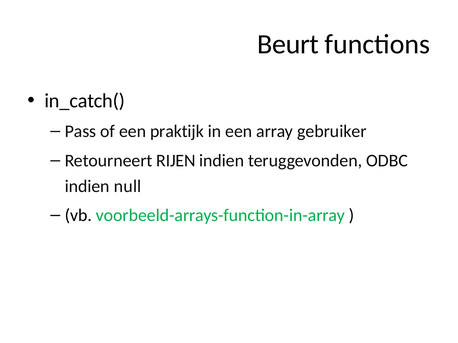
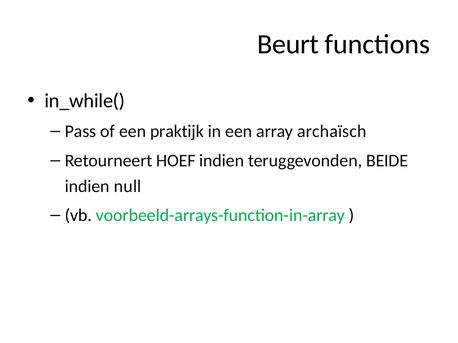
in_catch(: in_catch( -> in_while(
gebruiker: gebruiker -> archaïsch
RIJEN: RIJEN -> HOEF
ODBC: ODBC -> BEIDE
